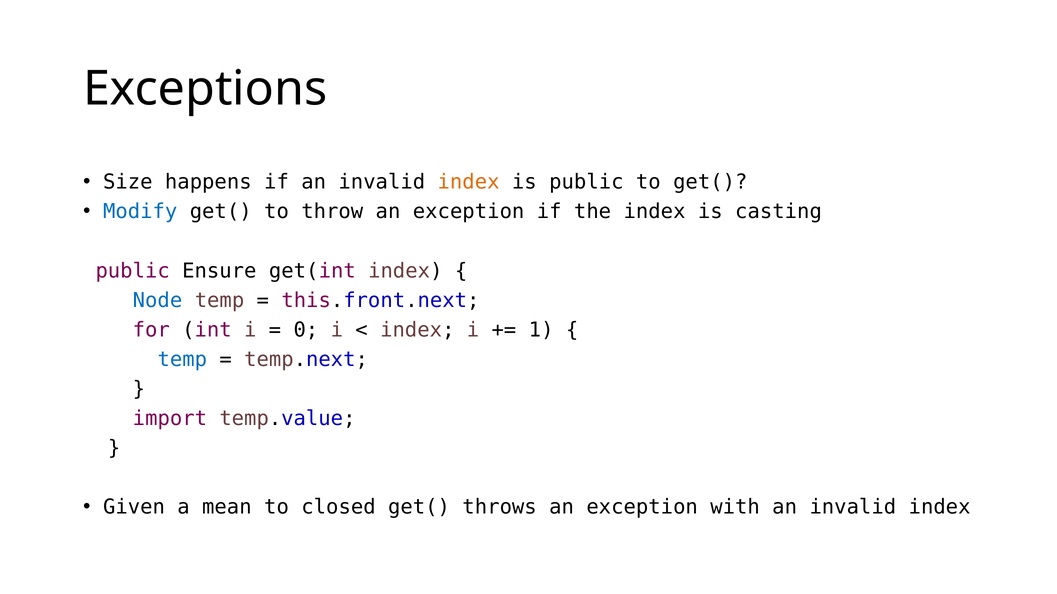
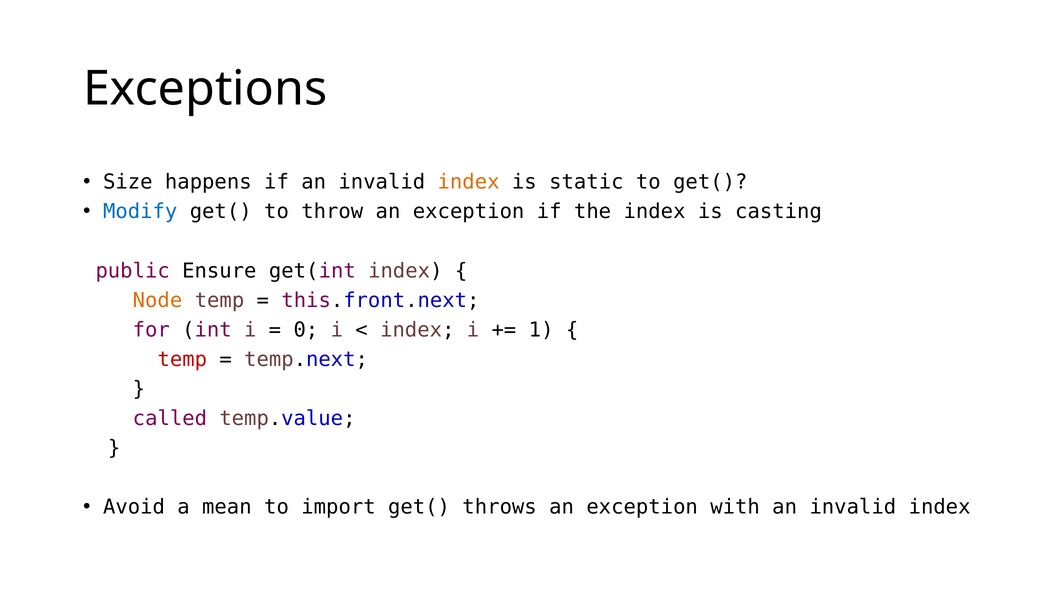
is public: public -> static
Node colour: blue -> orange
temp at (182, 360) colour: blue -> red
import: import -> called
Given: Given -> Avoid
closed: closed -> import
